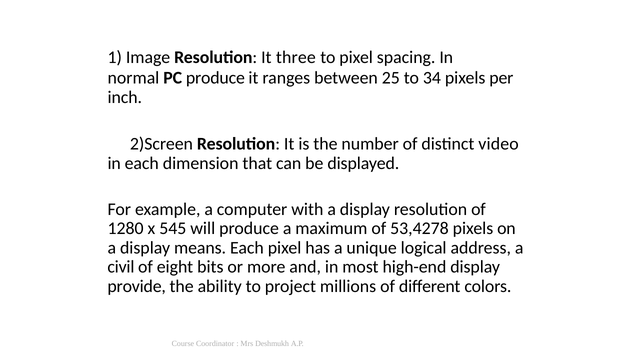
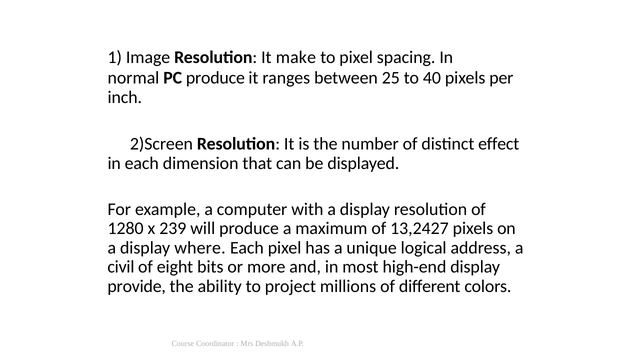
three: three -> make
34: 34 -> 40
video: video -> effect
545: 545 -> 239
53,4278: 53,4278 -> 13,2427
means: means -> where
